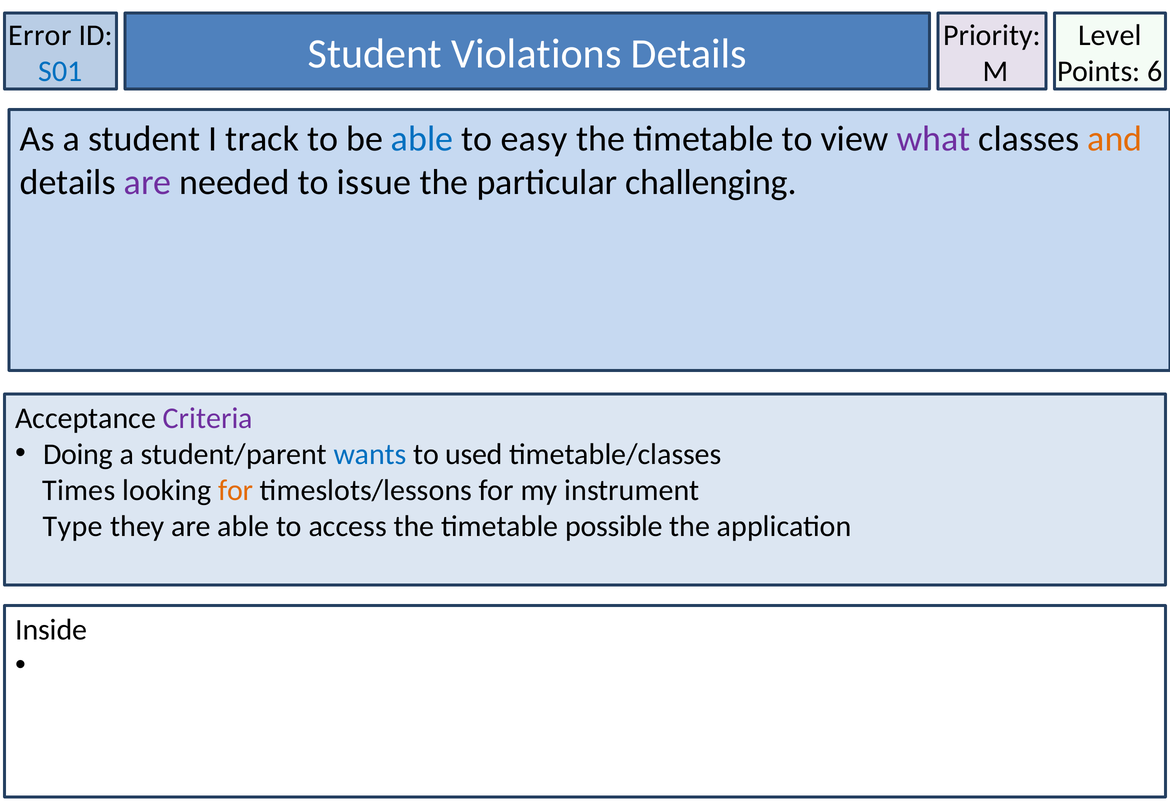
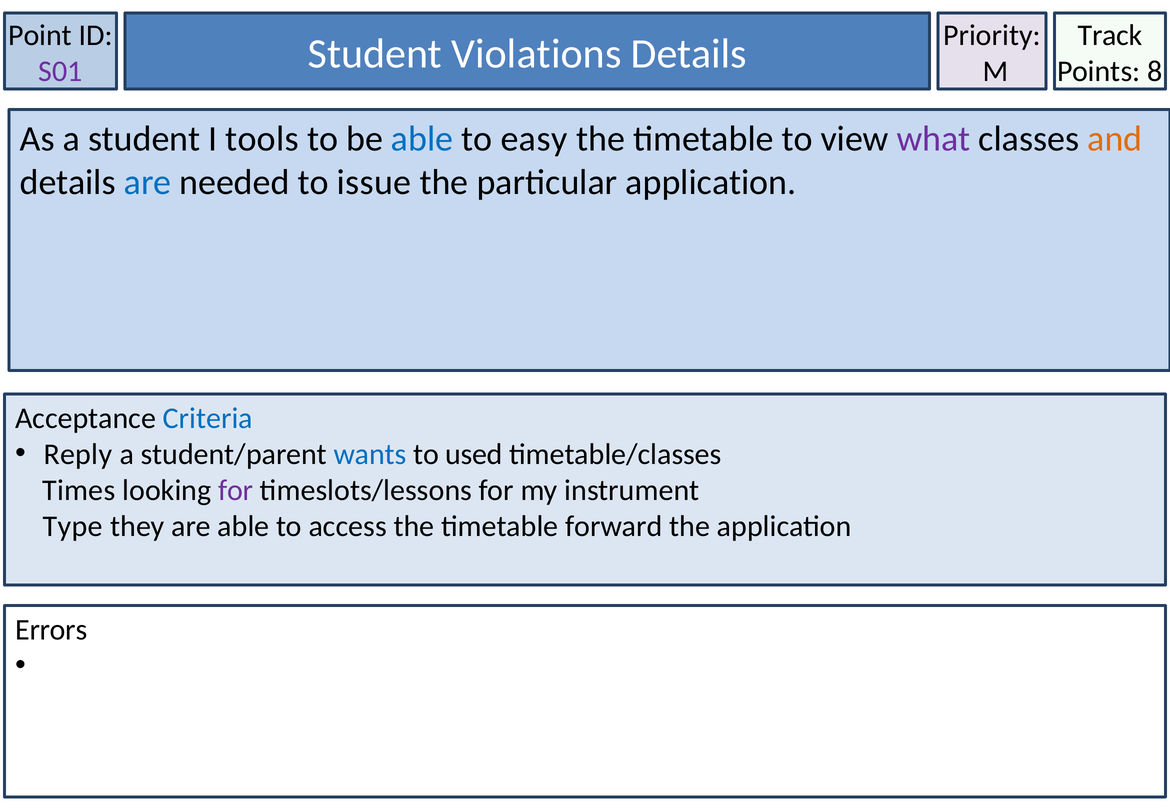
Error: Error -> Point
Level: Level -> Track
S01 colour: blue -> purple
6: 6 -> 8
track: track -> tools
are at (148, 182) colour: purple -> blue
particular challenging: challenging -> application
Criteria colour: purple -> blue
Doing: Doing -> Reply
for at (236, 490) colour: orange -> purple
possible: possible -> forward
Inside: Inside -> Errors
